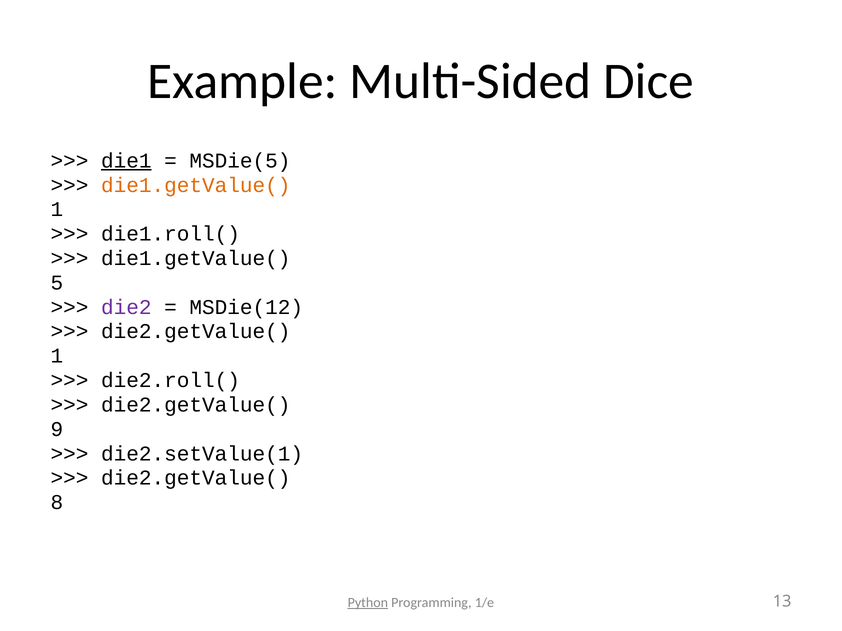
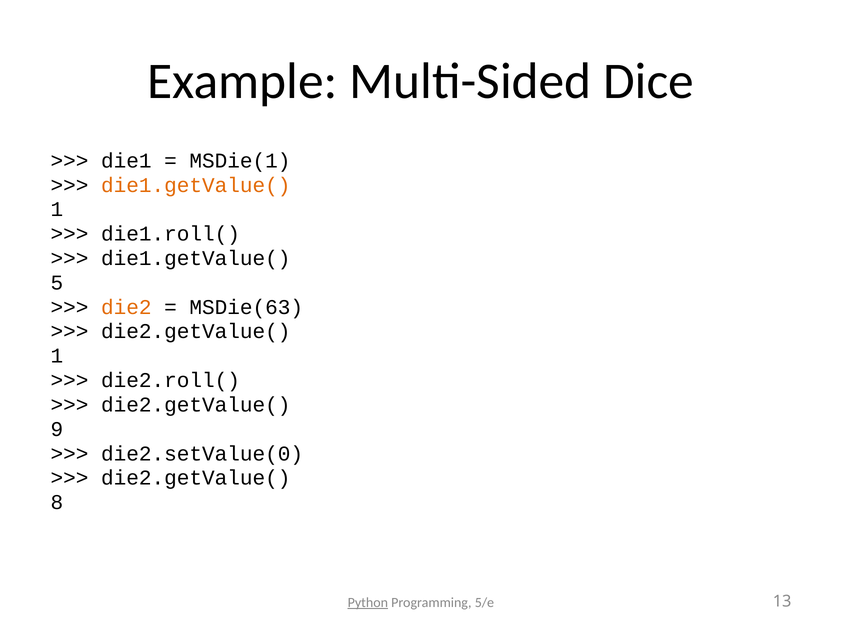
die1 underline: present -> none
MSDie(5: MSDie(5 -> MSDie(1
die2 colour: purple -> orange
MSDie(12: MSDie(12 -> MSDie(63
die2.setValue(1: die2.setValue(1 -> die2.setValue(0
1/e: 1/e -> 5/e
